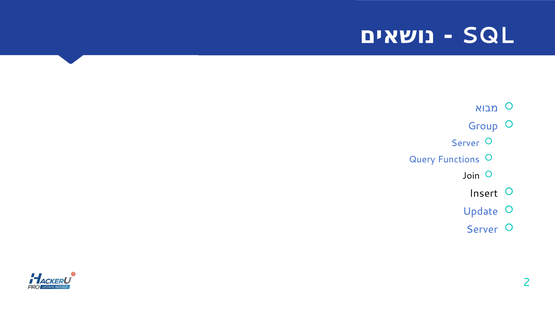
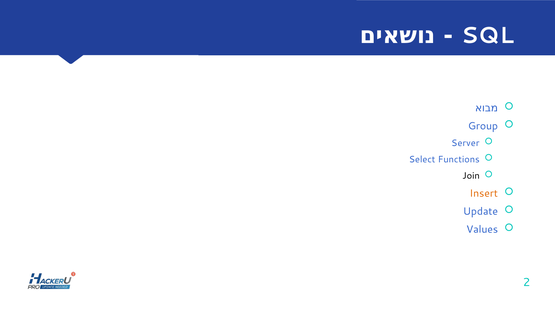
Query: Query -> Select
Insert colour: black -> orange
Server at (482, 230): Server -> Values
